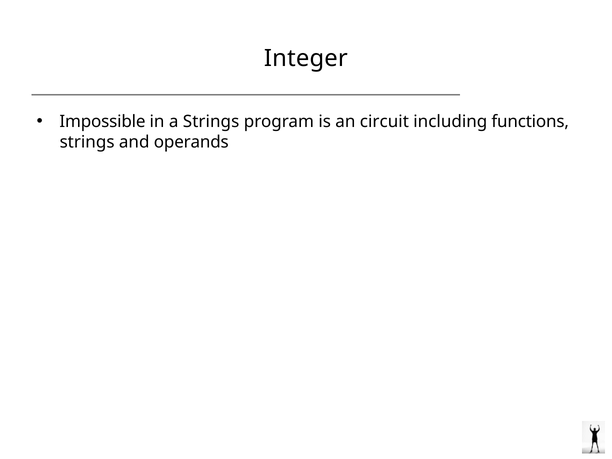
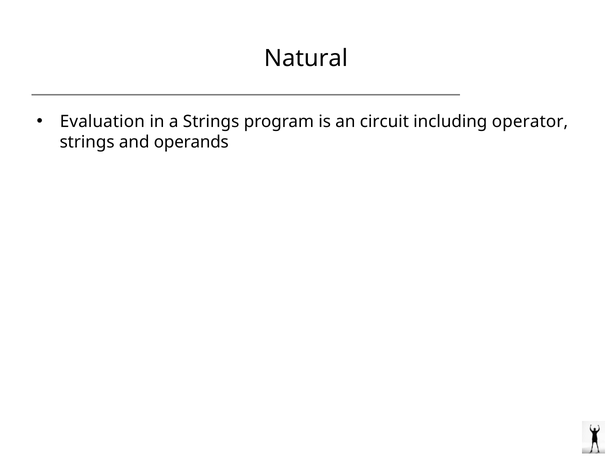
Integer: Integer -> Natural
Impossible: Impossible -> Evaluation
functions: functions -> operator
